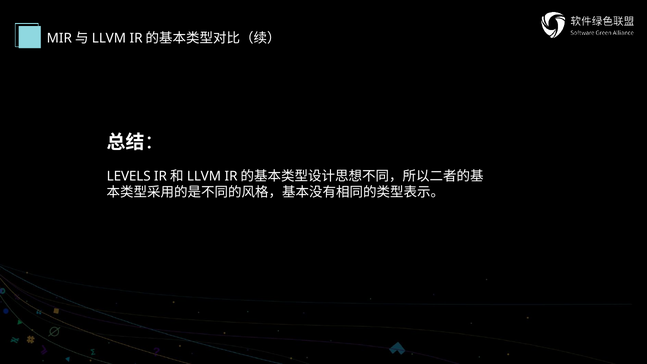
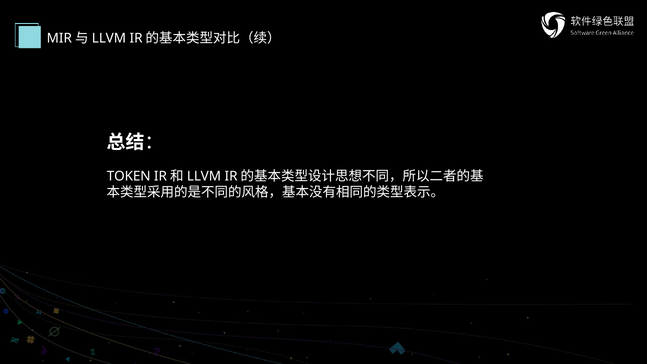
LEVELS: LEVELS -> TOKEN
